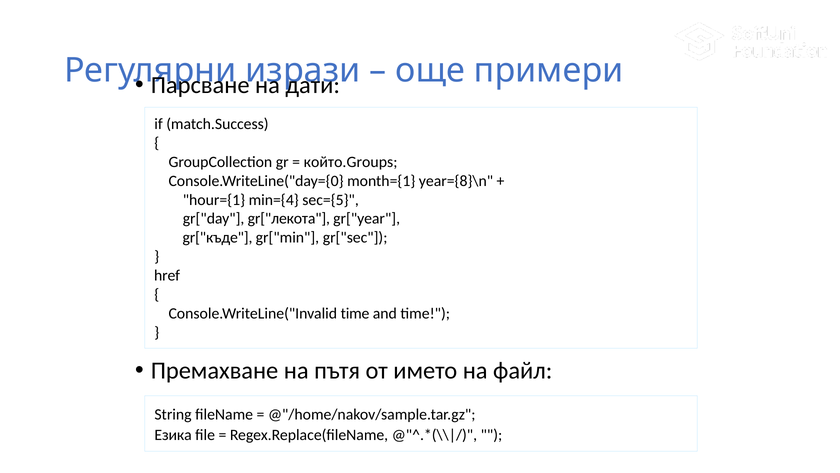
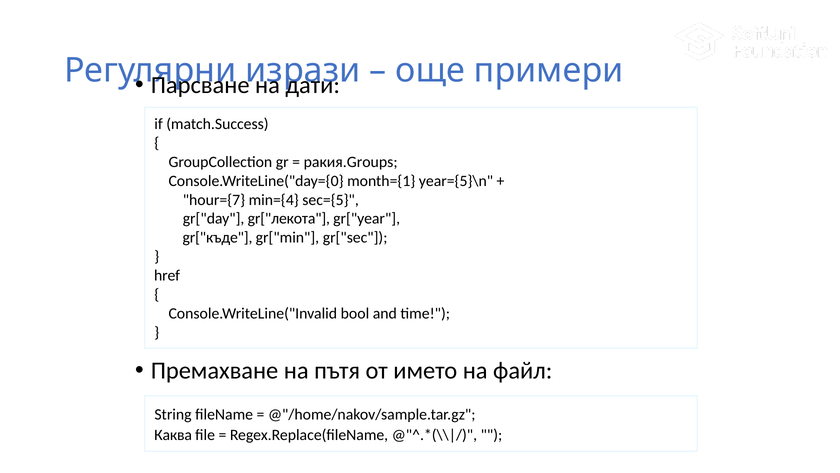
който.Groups: който.Groups -> ракия.Groups
year={8}\n: year={8}\n -> year={5}\n
hour={1: hour={1 -> hour={7
Console.WriteLine("Invalid time: time -> bool
Езика: Езика -> Каква
